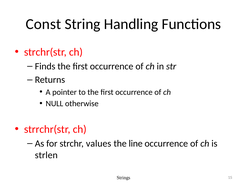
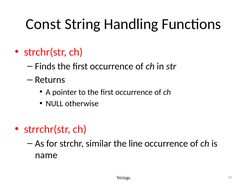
values: values -> similar
strlen: strlen -> name
